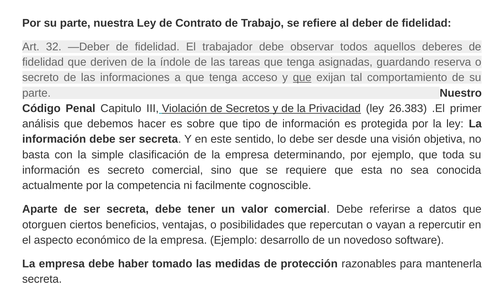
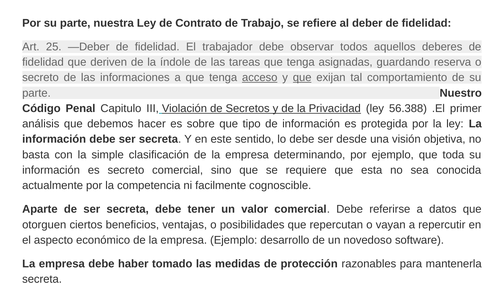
32: 32 -> 25
acceso underline: none -> present
26.383: 26.383 -> 56.388
